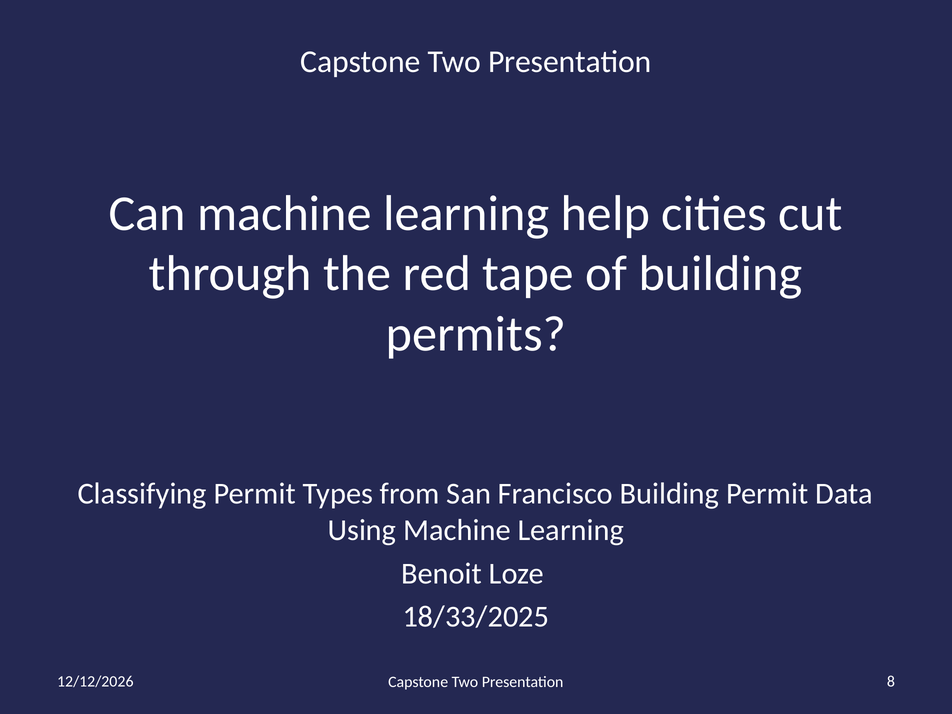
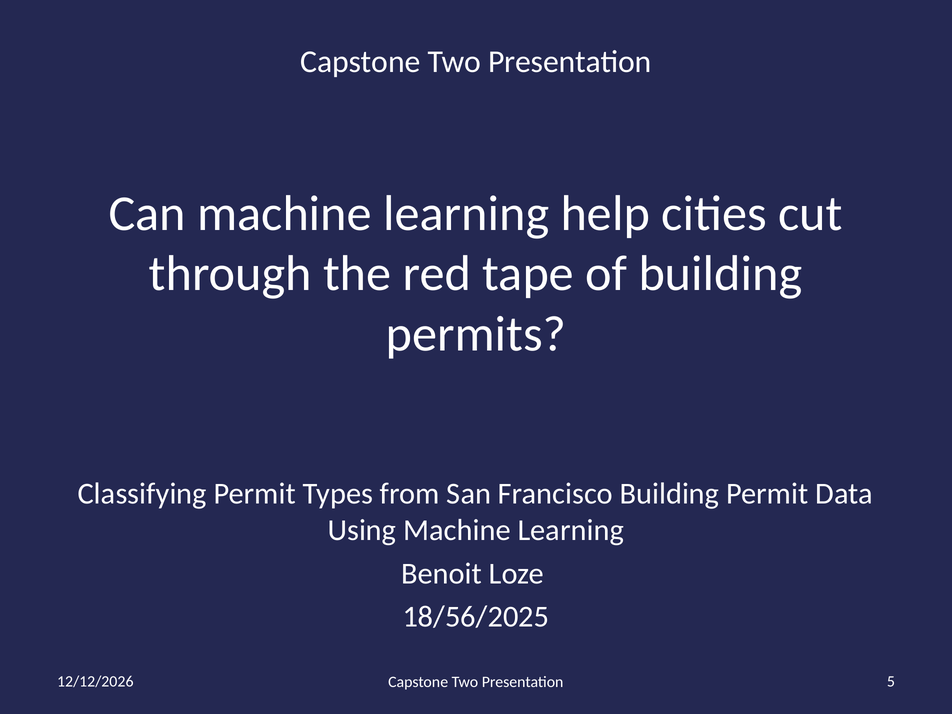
18/33/2025: 18/33/2025 -> 18/56/2025
8: 8 -> 5
